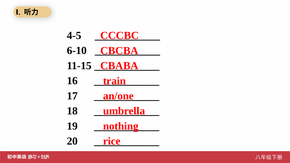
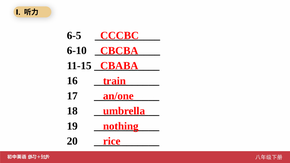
4-5: 4-5 -> 6-5
